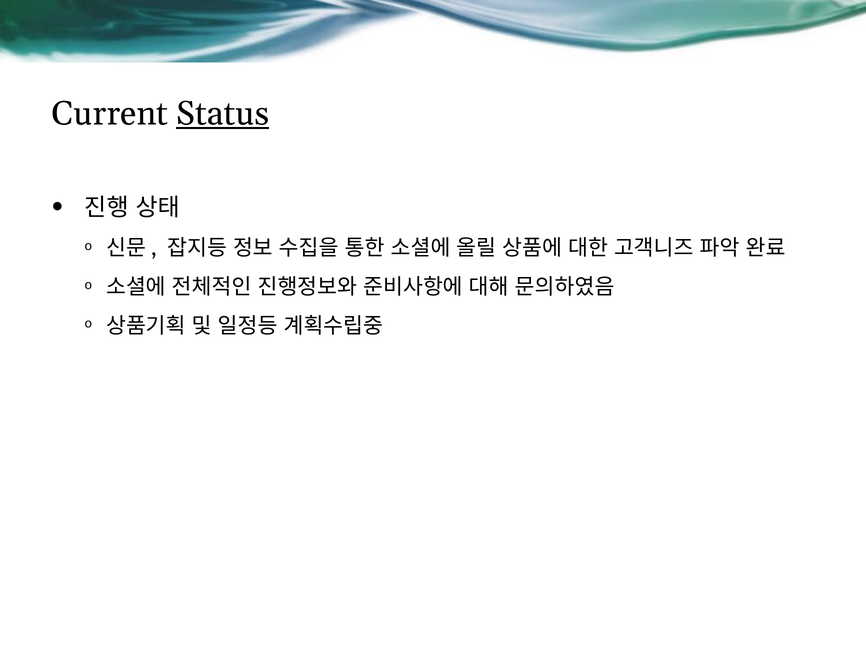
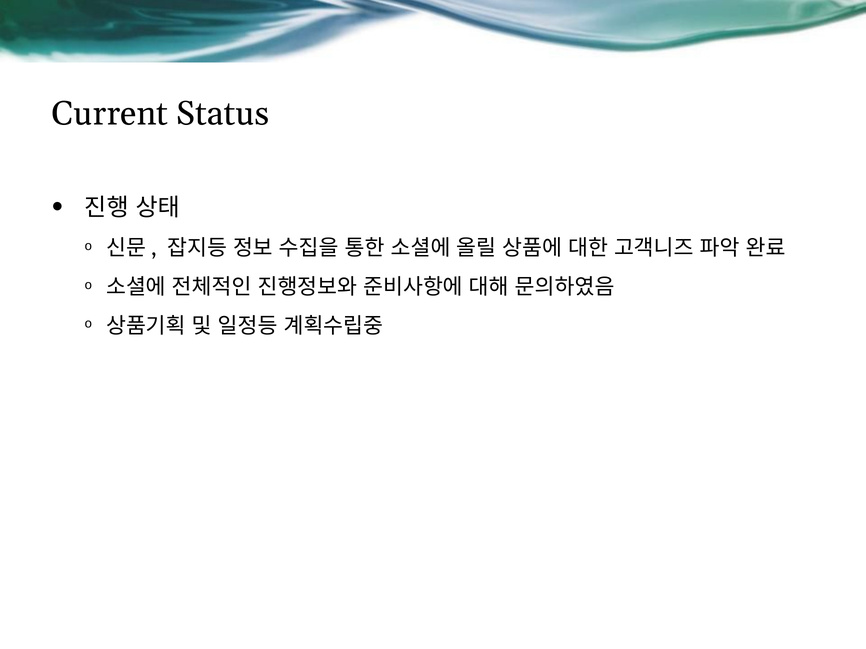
Status underline: present -> none
